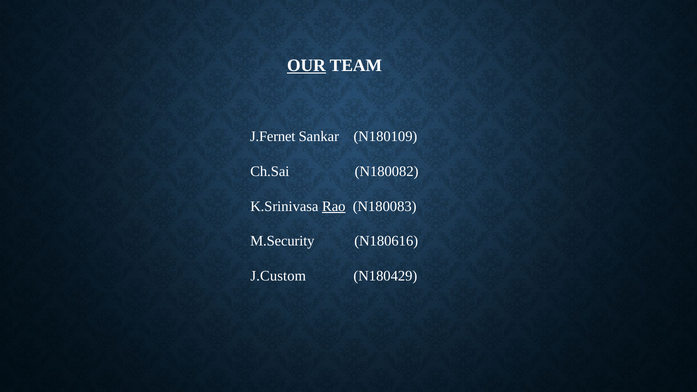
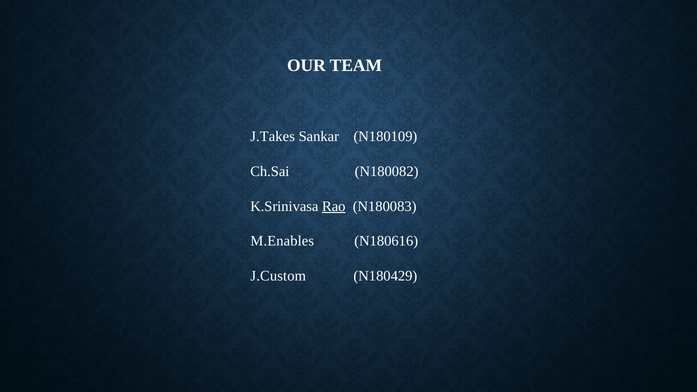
OUR underline: present -> none
J.Fernet: J.Fernet -> J.Takes
M.Security: M.Security -> M.Enables
